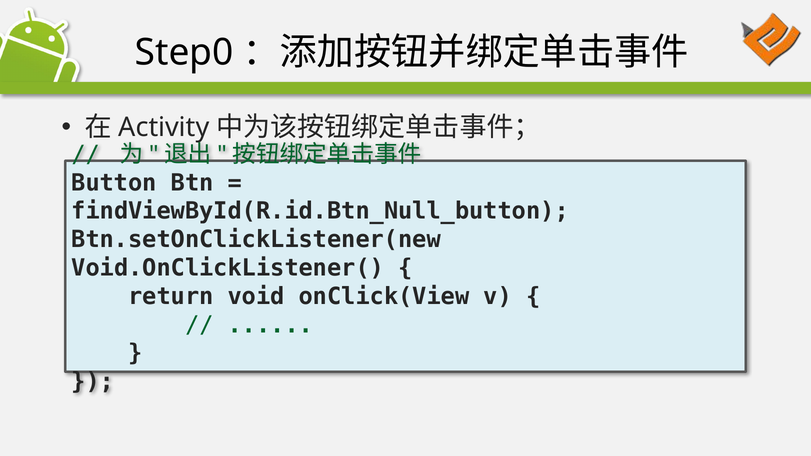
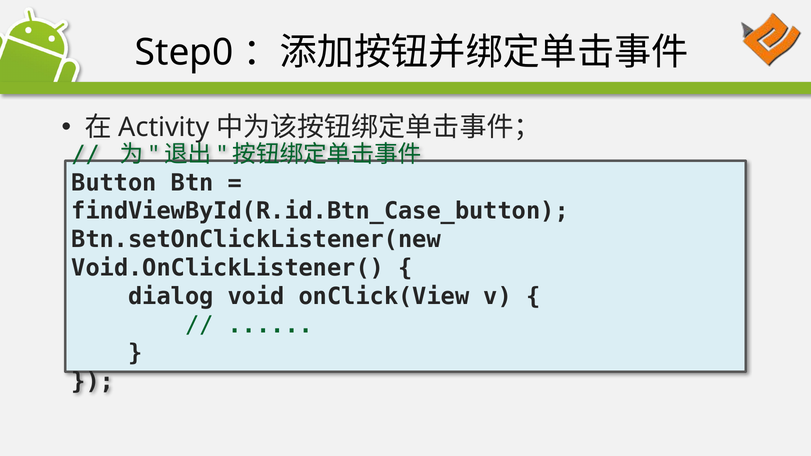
findViewById(R.id.Btn_Null_button: findViewById(R.id.Btn_Null_button -> findViewById(R.id.Btn_Case_button
return: return -> dialog
